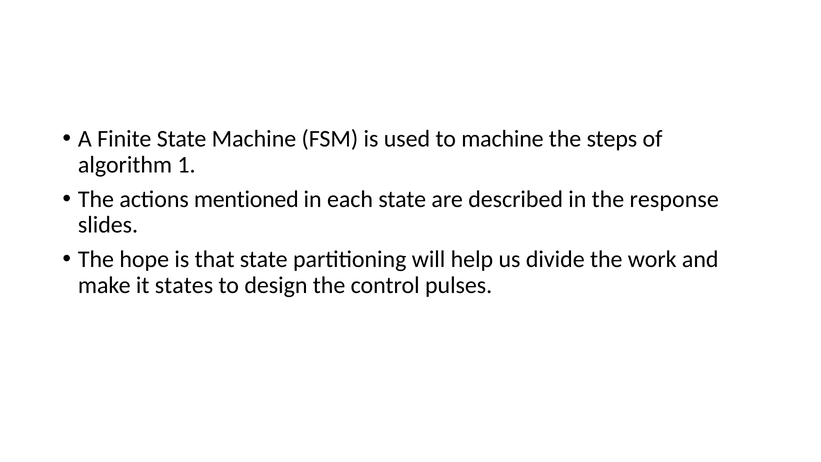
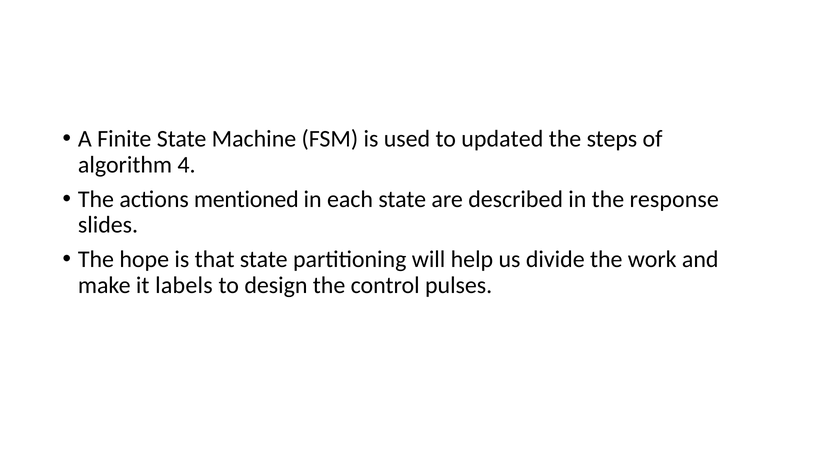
to machine: machine -> updated
1: 1 -> 4
states: states -> labels
